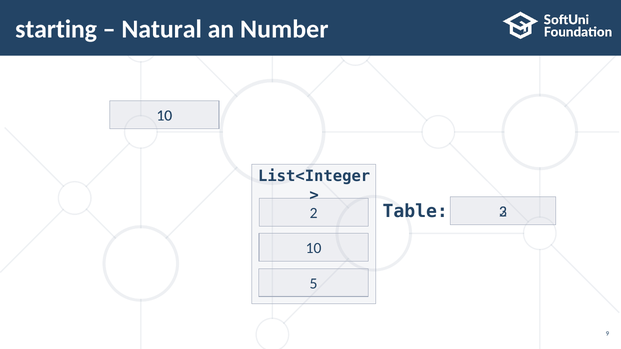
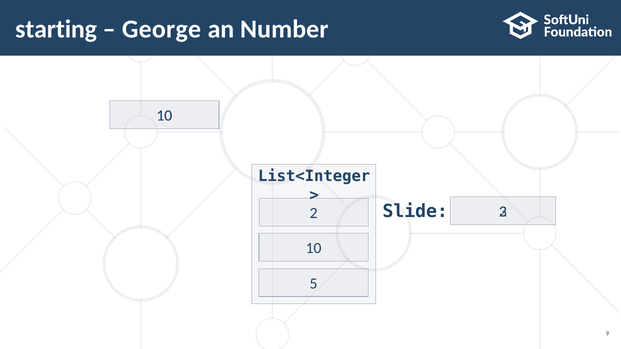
Natural: Natural -> George
Table: Table -> Slide
